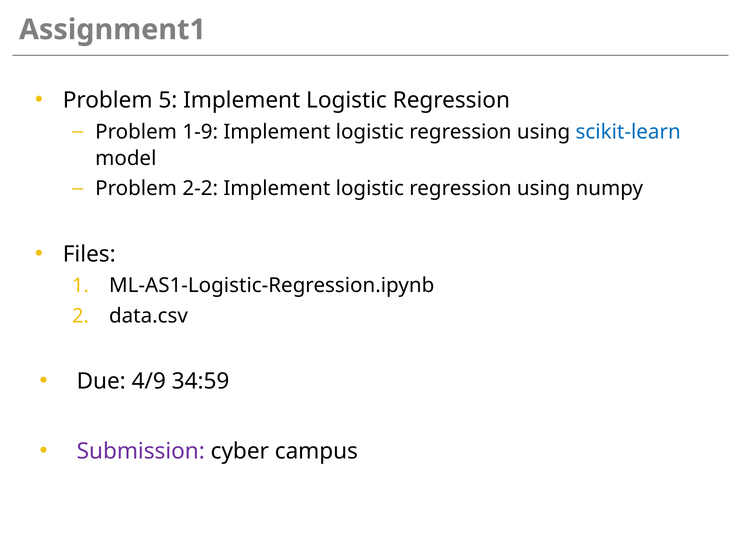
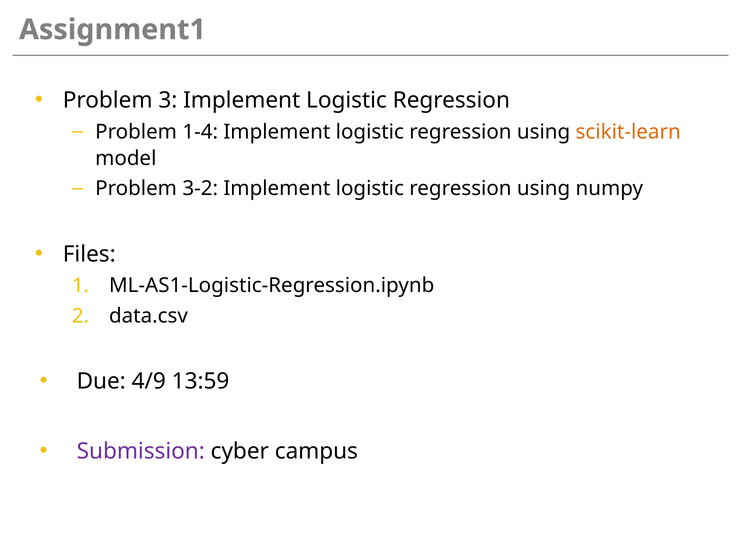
5: 5 -> 3
1-9: 1-9 -> 1-4
scikit-learn colour: blue -> orange
2-2: 2-2 -> 3-2
34:59: 34:59 -> 13:59
